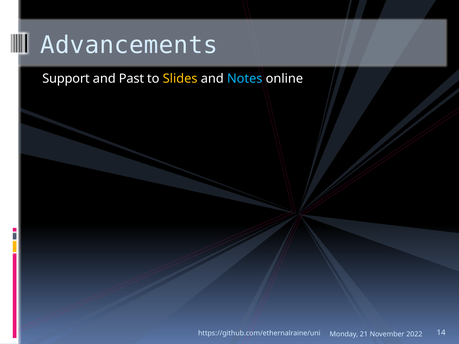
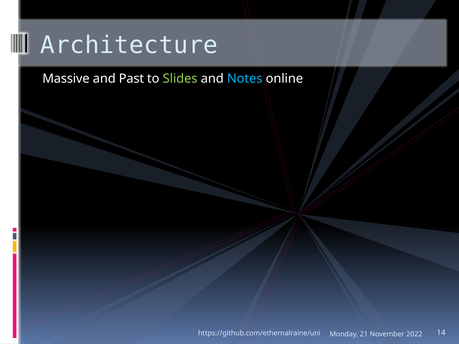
Advancements: Advancements -> Architecture
Support: Support -> Massive
Slides colour: yellow -> light green
